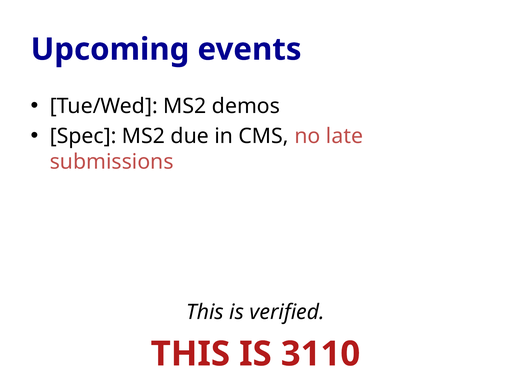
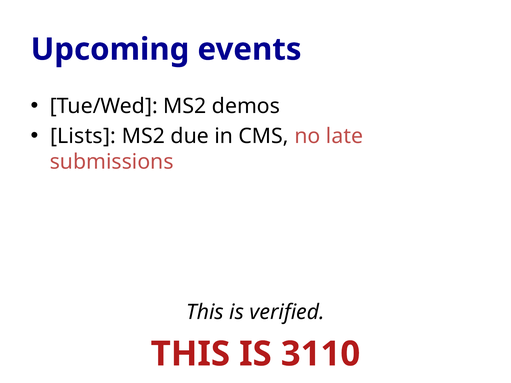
Spec: Spec -> Lists
